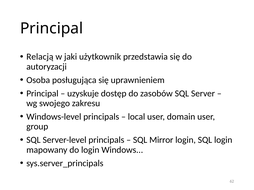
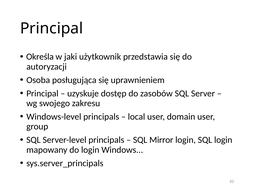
Relacją: Relacją -> Określa
